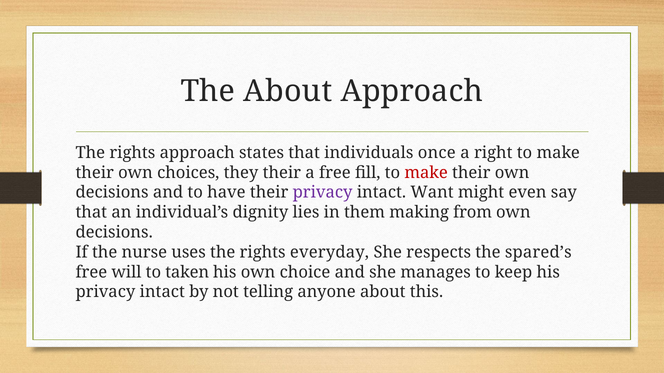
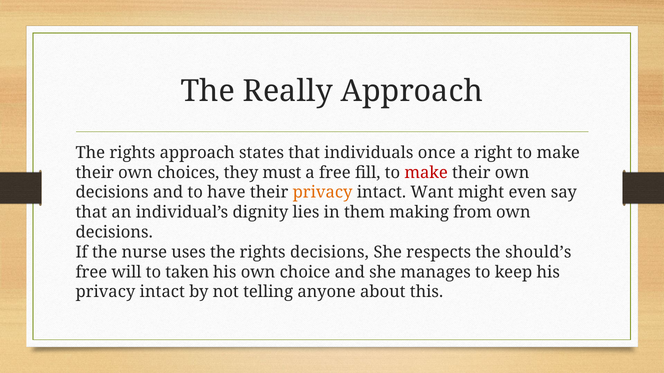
The About: About -> Really
they their: their -> must
privacy at (323, 193) colour: purple -> orange
rights everyday: everyday -> decisions
spared’s: spared’s -> should’s
